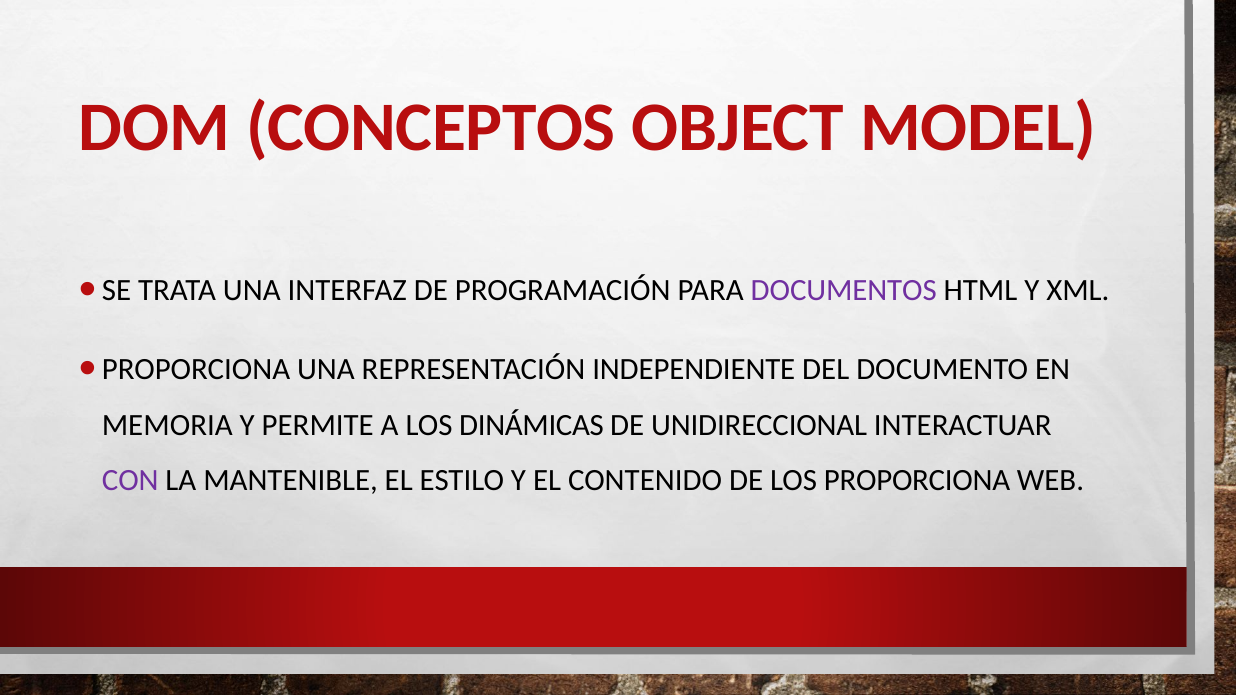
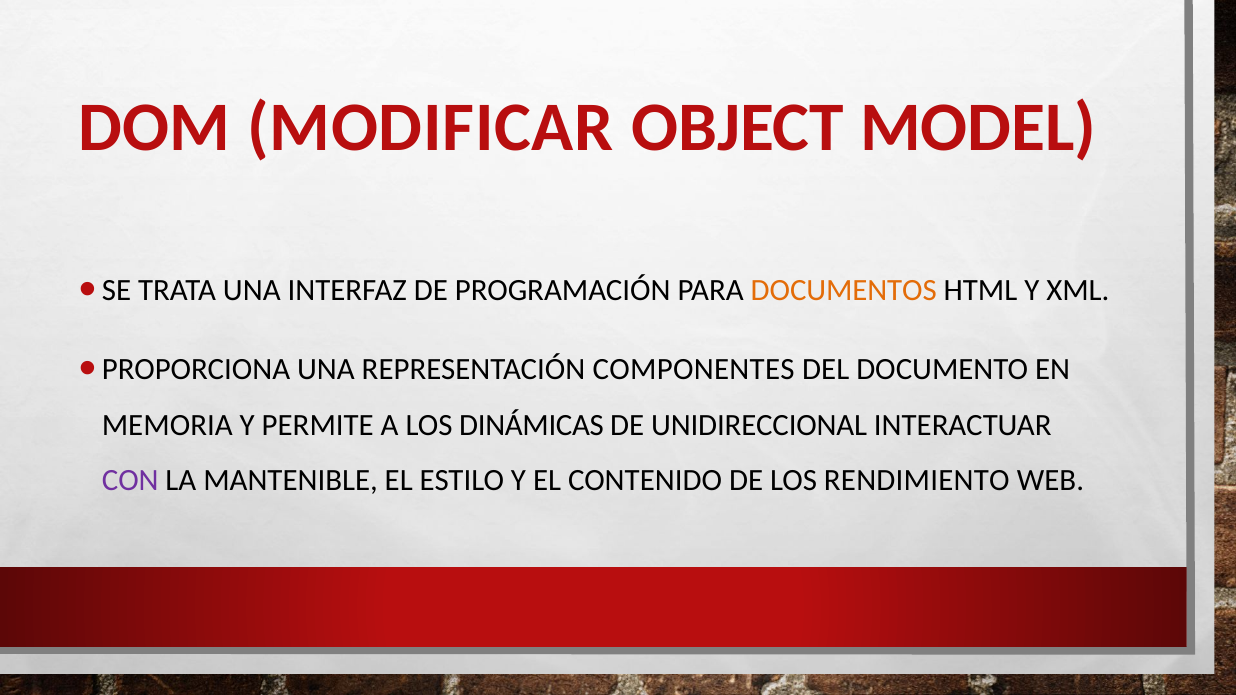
CONCEPTOS: CONCEPTOS -> MODIFICAR
DOCUMENTOS colour: purple -> orange
INDEPENDIENTE: INDEPENDIENTE -> COMPONENTES
LOS PROPORCIONA: PROPORCIONA -> RENDIMIENTO
